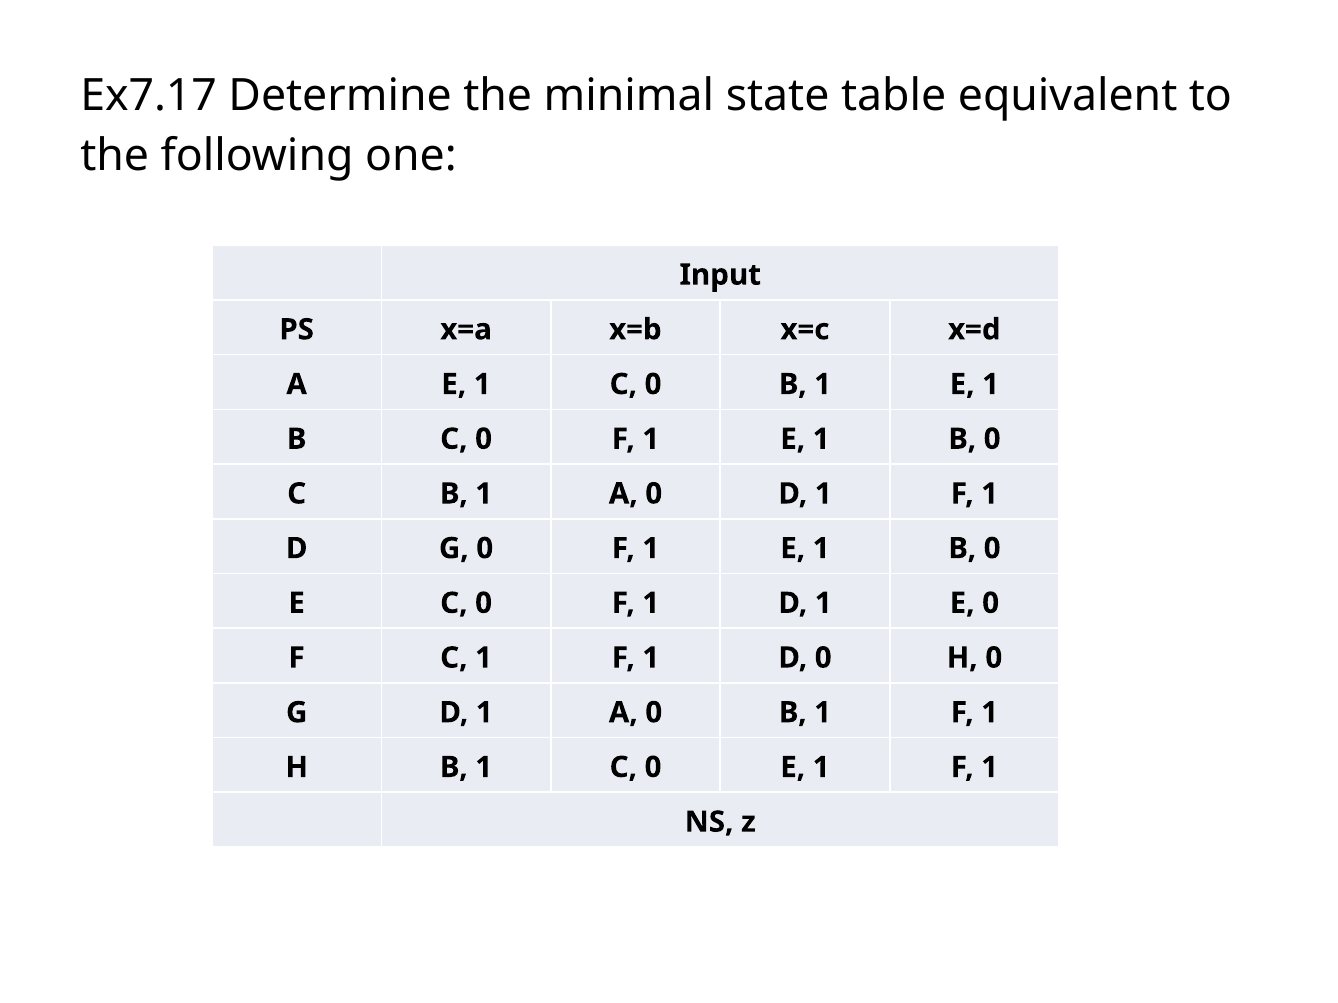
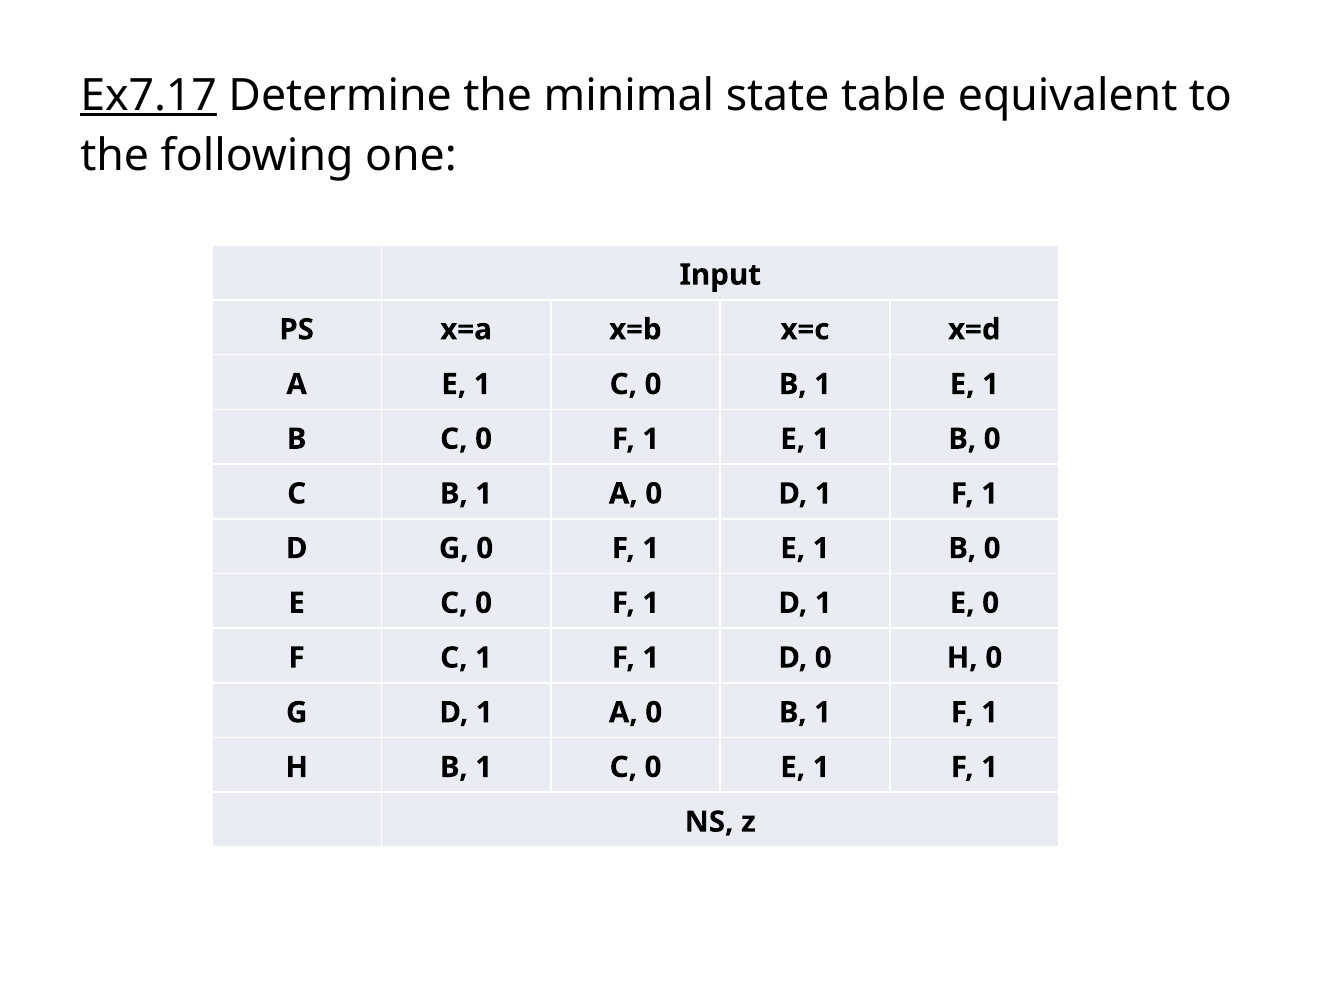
Ex7.17 underline: none -> present
